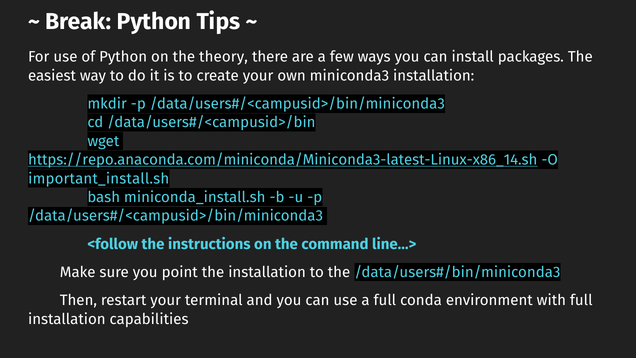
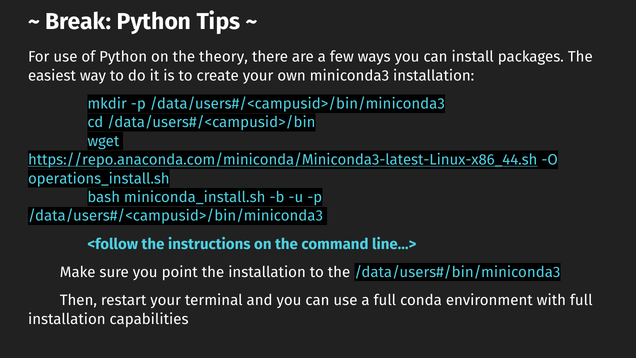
https://repo.anaconda.com/miniconda/Miniconda3-latest-Linux-x86_14.sh: https://repo.anaconda.com/miniconda/Miniconda3-latest-Linux-x86_14.sh -> https://repo.anaconda.com/miniconda/Miniconda3-latest-Linux-x86_44.sh
important_install.sh: important_install.sh -> operations_install.sh
